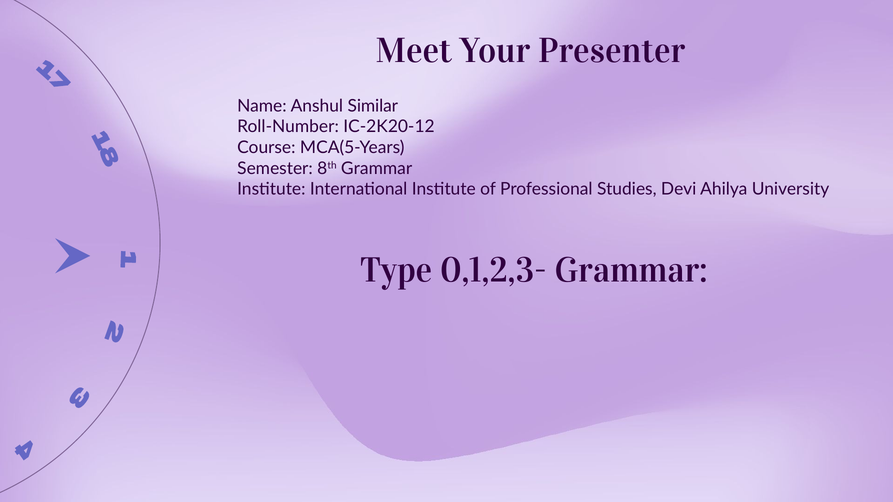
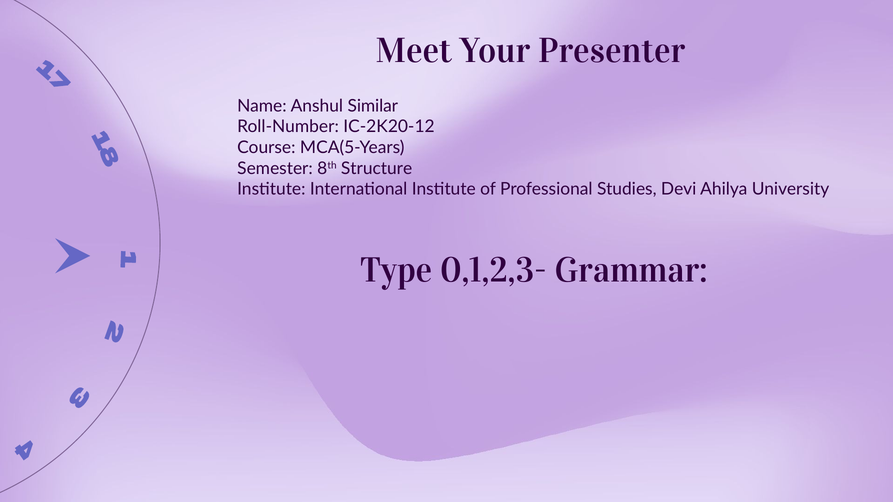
8th Grammar: Grammar -> Structure
